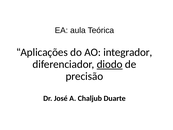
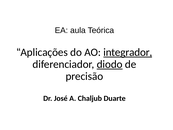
integrador underline: none -> present
